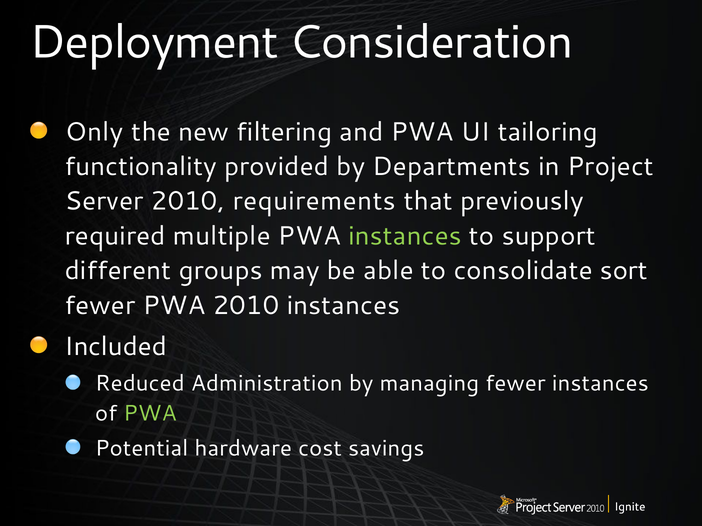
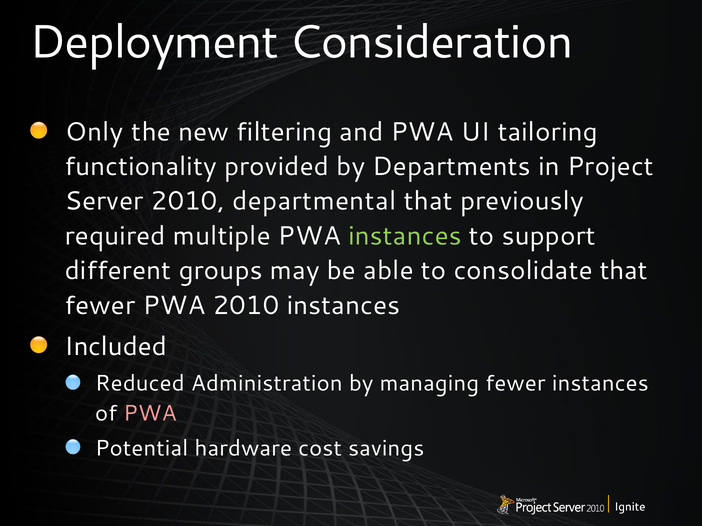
requirements: requirements -> departmental
consolidate sort: sort -> that
PWA at (150, 414) colour: light green -> pink
